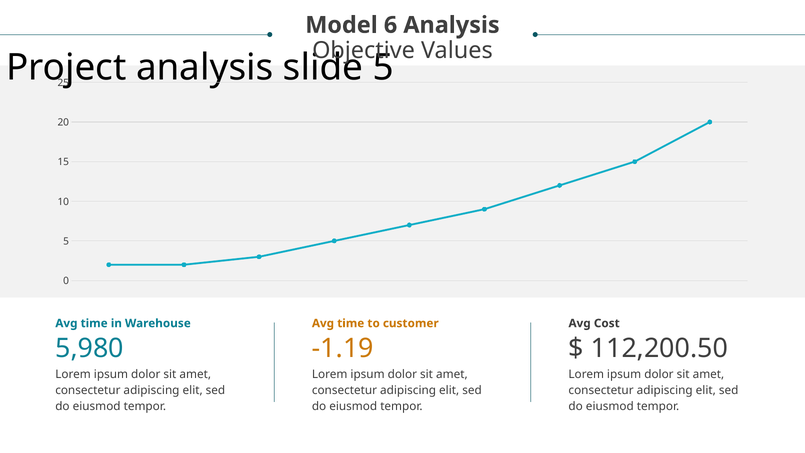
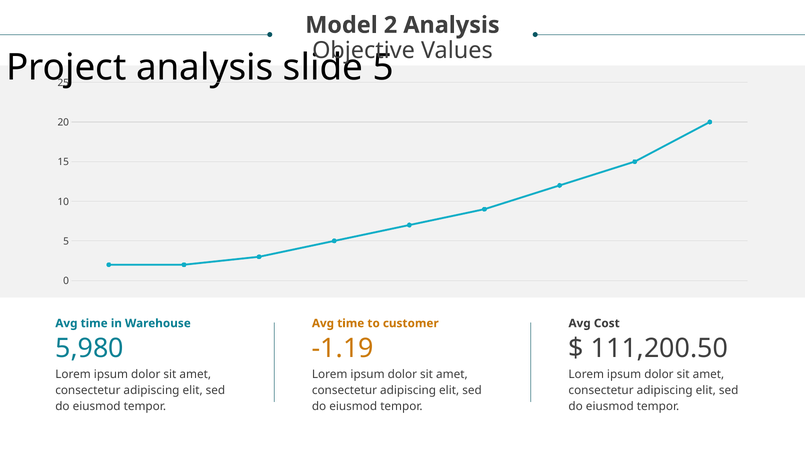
6: 6 -> 2
112,200.50: 112,200.50 -> 111,200.50
